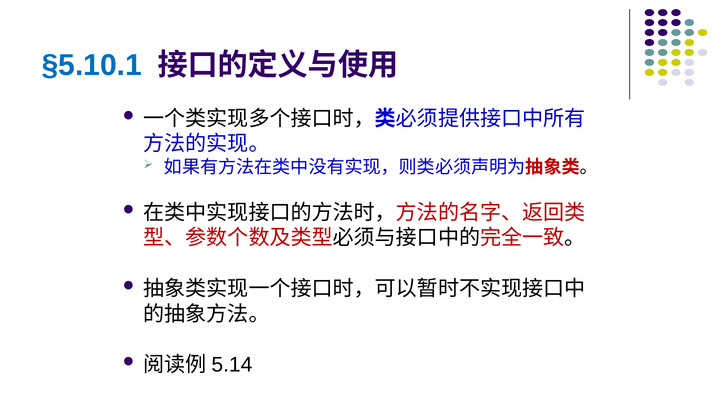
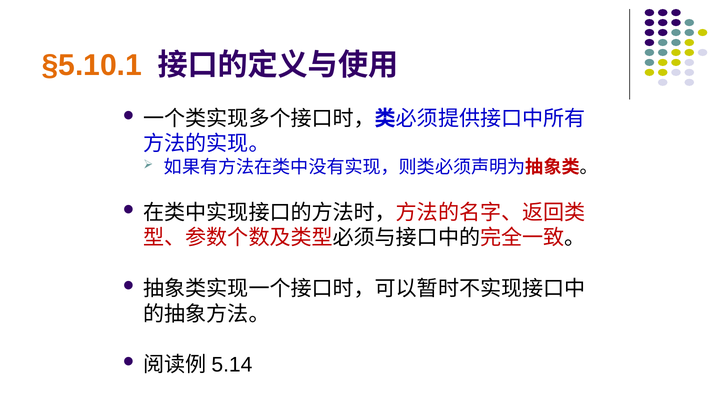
§5.10.1 colour: blue -> orange
